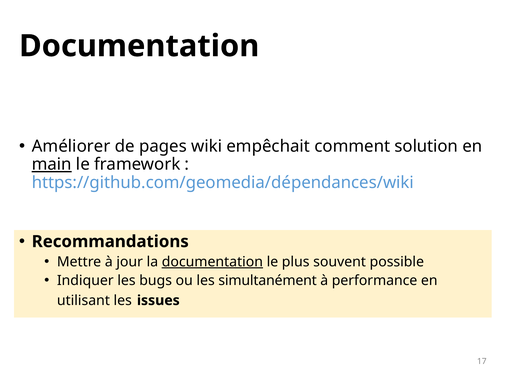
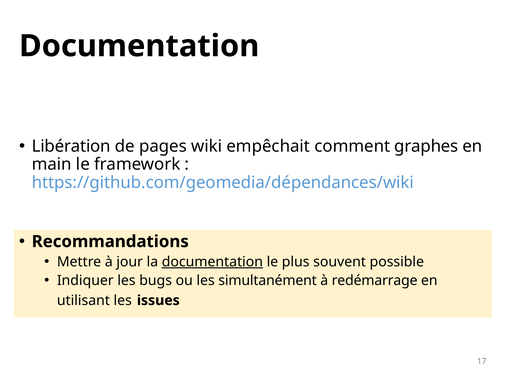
Améliorer: Améliorer -> Libération
solution: solution -> graphes
main underline: present -> none
performance: performance -> redémarrage
